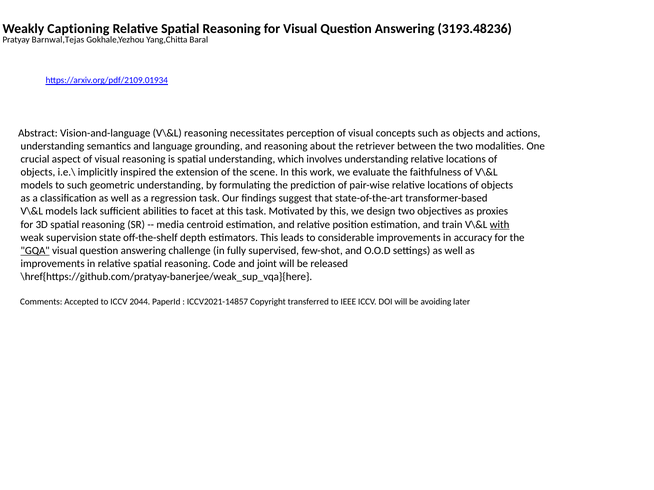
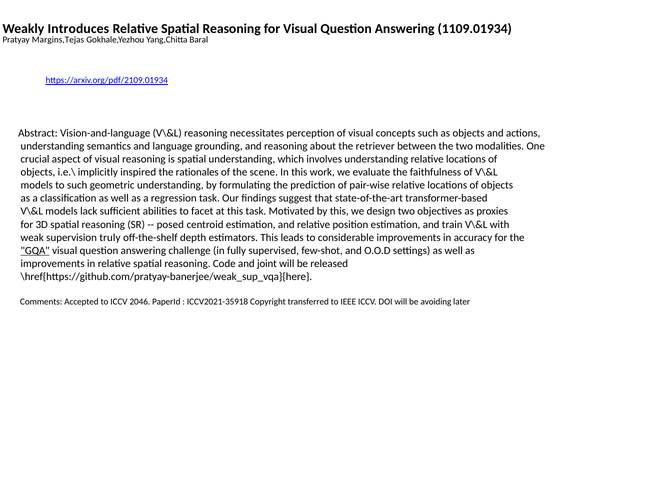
Captioning: Captioning -> Introduces
3193.48236: 3193.48236 -> 1109.01934
Barnwal,Tejas: Barnwal,Tejas -> Margins,Tejas
extension: extension -> rationales
media: media -> posed
with underline: present -> none
state: state -> truly
2044: 2044 -> 2046
ICCV2021-14857: ICCV2021-14857 -> ICCV2021-35918
